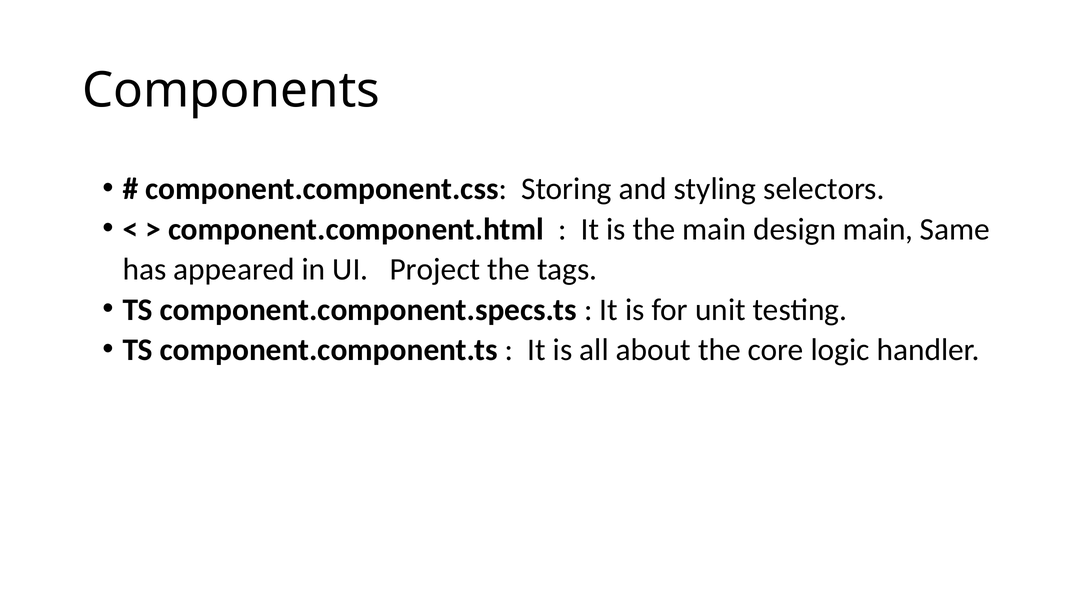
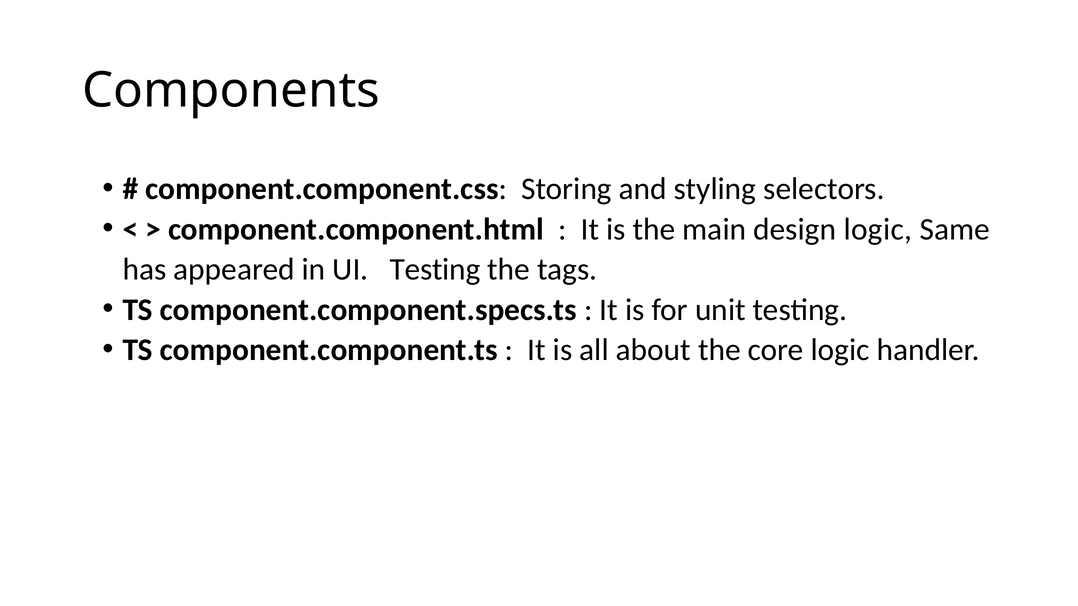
design main: main -> logic
UI Project: Project -> Testing
